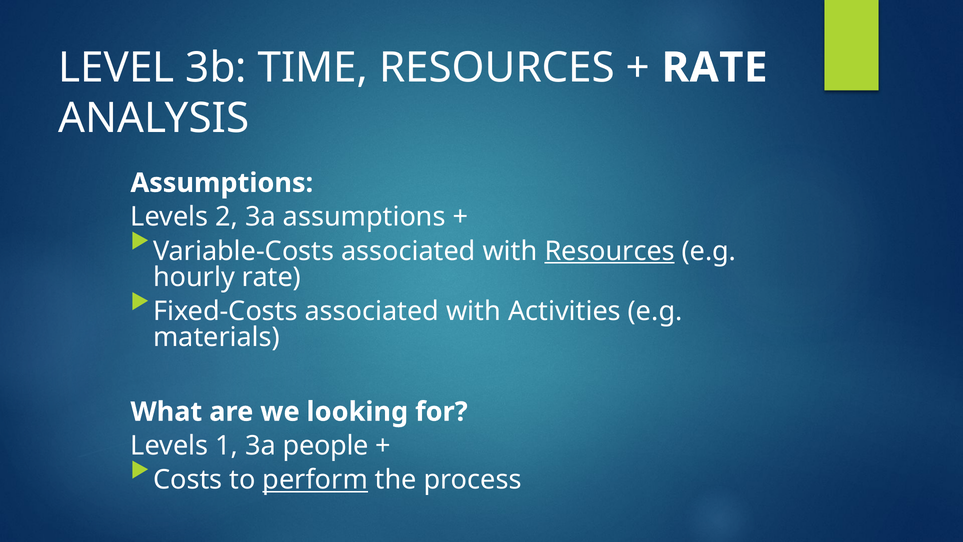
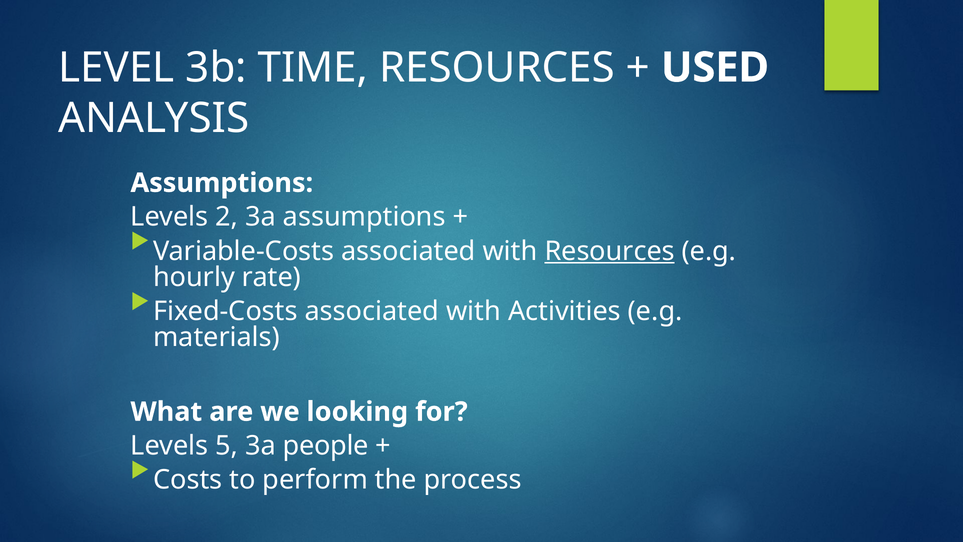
RATE at (715, 68): RATE -> USED
1: 1 -> 5
perform underline: present -> none
